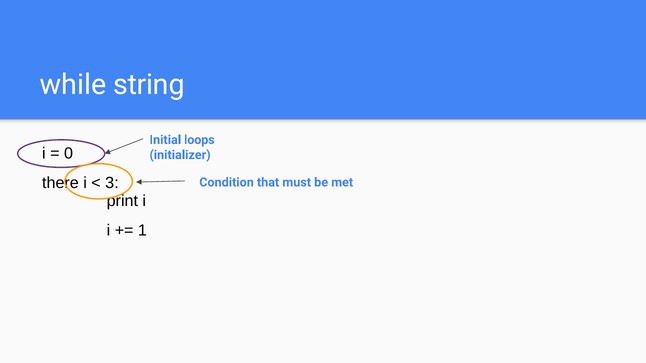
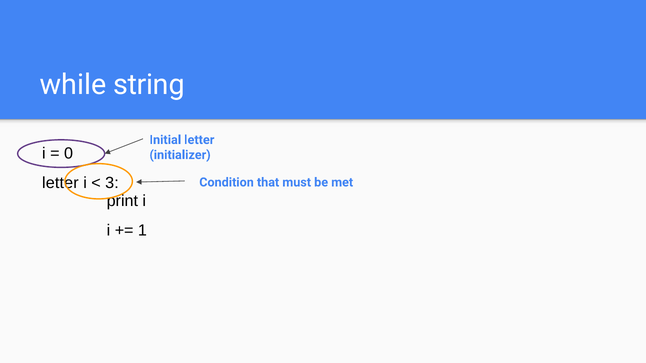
Initial loops: loops -> letter
there at (60, 183): there -> letter
